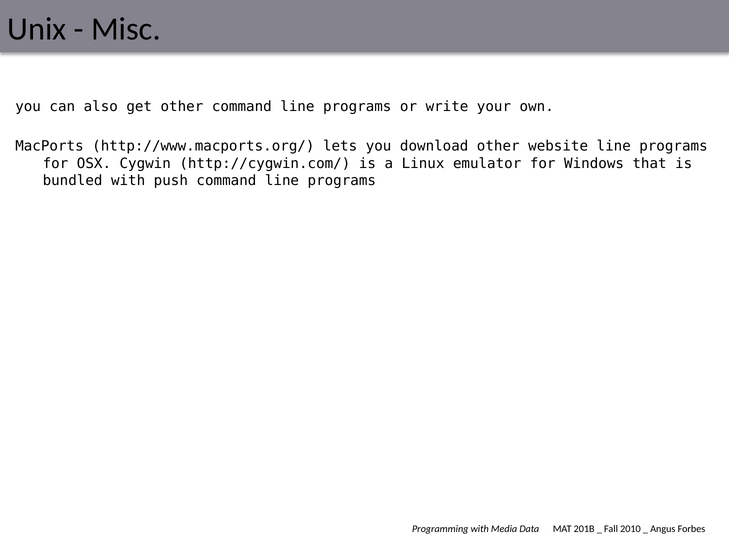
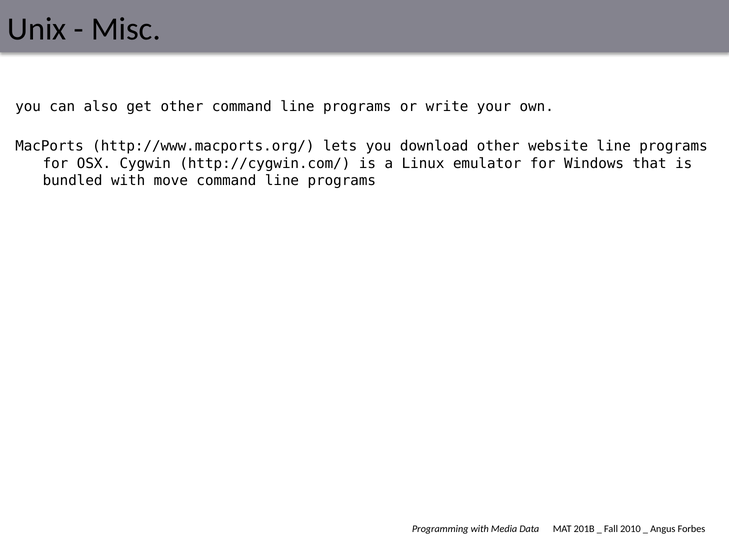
push: push -> move
